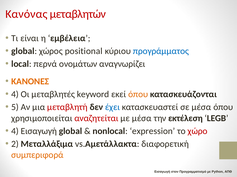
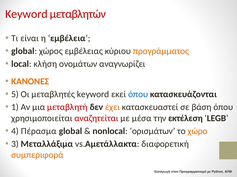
Κανόνας at (26, 14): Κανόνας -> Keyword
positional: positional -> εμβέλειας
προγράμματος colour: blue -> orange
περνά: περνά -> κλήση
4 at (15, 95): 4 -> 5
όπου at (138, 95) colour: orange -> blue
5: 5 -> 1
έχει colour: blue -> orange
σε μέσα: μέσα -> βάση
4 Εισαγωγή: Εισαγωγή -> Πέρασμα
expression: expression -> ορισμάτων
χώρο colour: red -> orange
2: 2 -> 3
